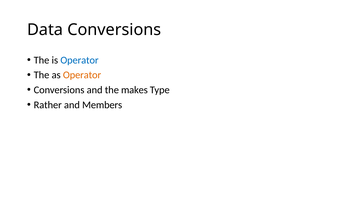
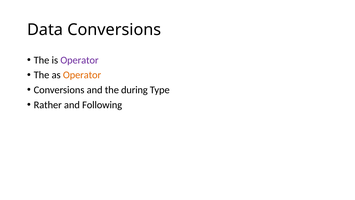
Operator at (79, 60) colour: blue -> purple
makes: makes -> during
Members: Members -> Following
